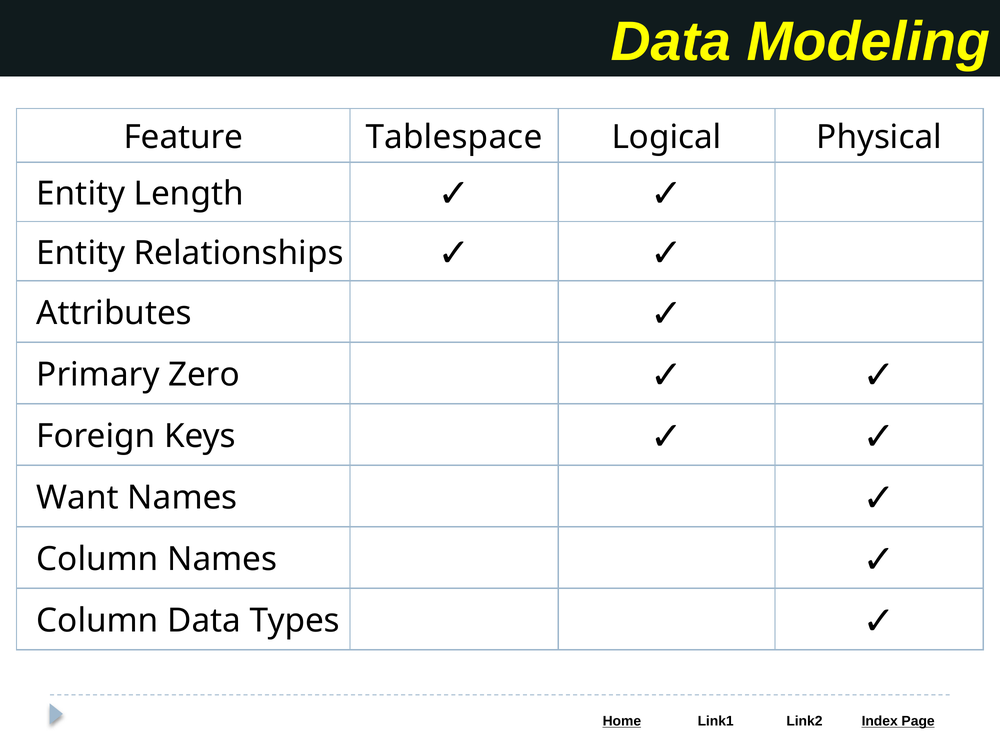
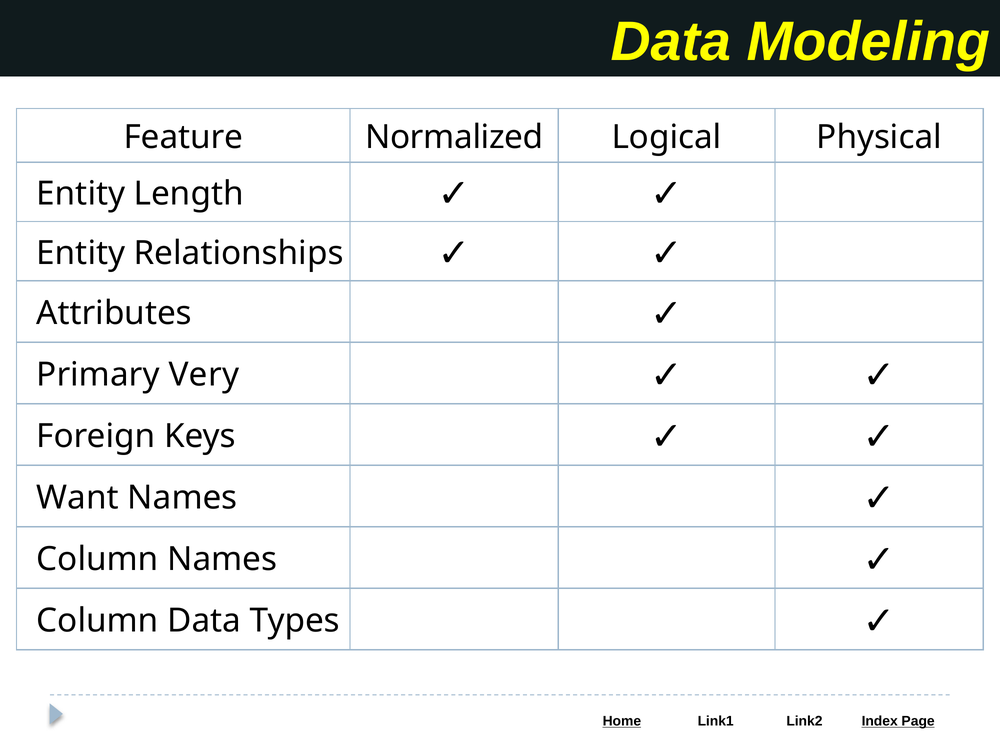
Tablespace: Tablespace -> Normalized
Zero: Zero -> Very
